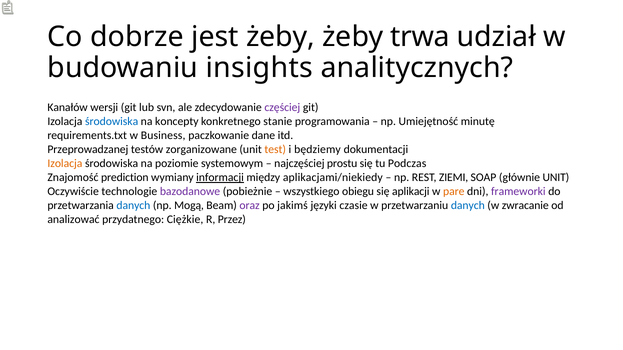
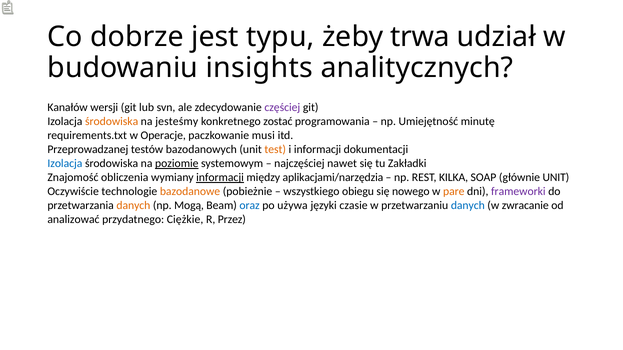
jest żeby: żeby -> typu
środowiska at (112, 122) colour: blue -> orange
koncepty: koncepty -> jesteśmy
stanie: stanie -> zostać
Business: Business -> Operacje
dane: dane -> musi
zorganizowane: zorganizowane -> bazodanowych
i będziemy: będziemy -> informacji
Izolacja at (65, 164) colour: orange -> blue
poziomie underline: none -> present
prostu: prostu -> nawet
Podczas: Podczas -> Zakładki
prediction: prediction -> obliczenia
aplikacjami/niekiedy: aplikacjami/niekiedy -> aplikacjami/narzędzia
ZIEMI: ZIEMI -> KILKA
bazodanowe colour: purple -> orange
aplikacji: aplikacji -> nowego
danych at (133, 206) colour: blue -> orange
oraz colour: purple -> blue
jakimś: jakimś -> używa
